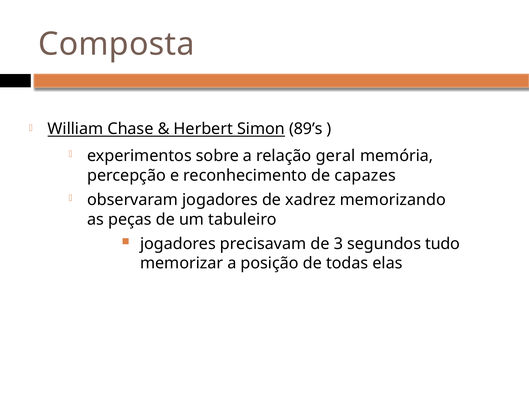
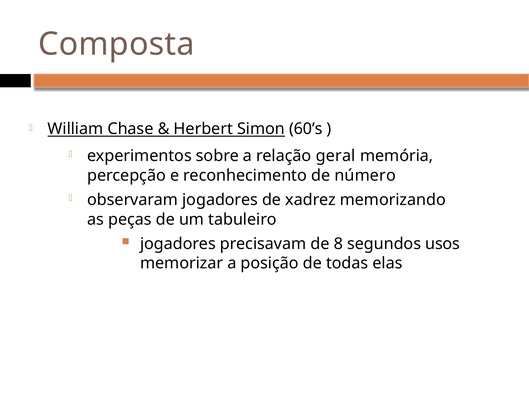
89’s: 89’s -> 60’s
capazes: capazes -> número
3: 3 -> 8
tudo: tudo -> usos
